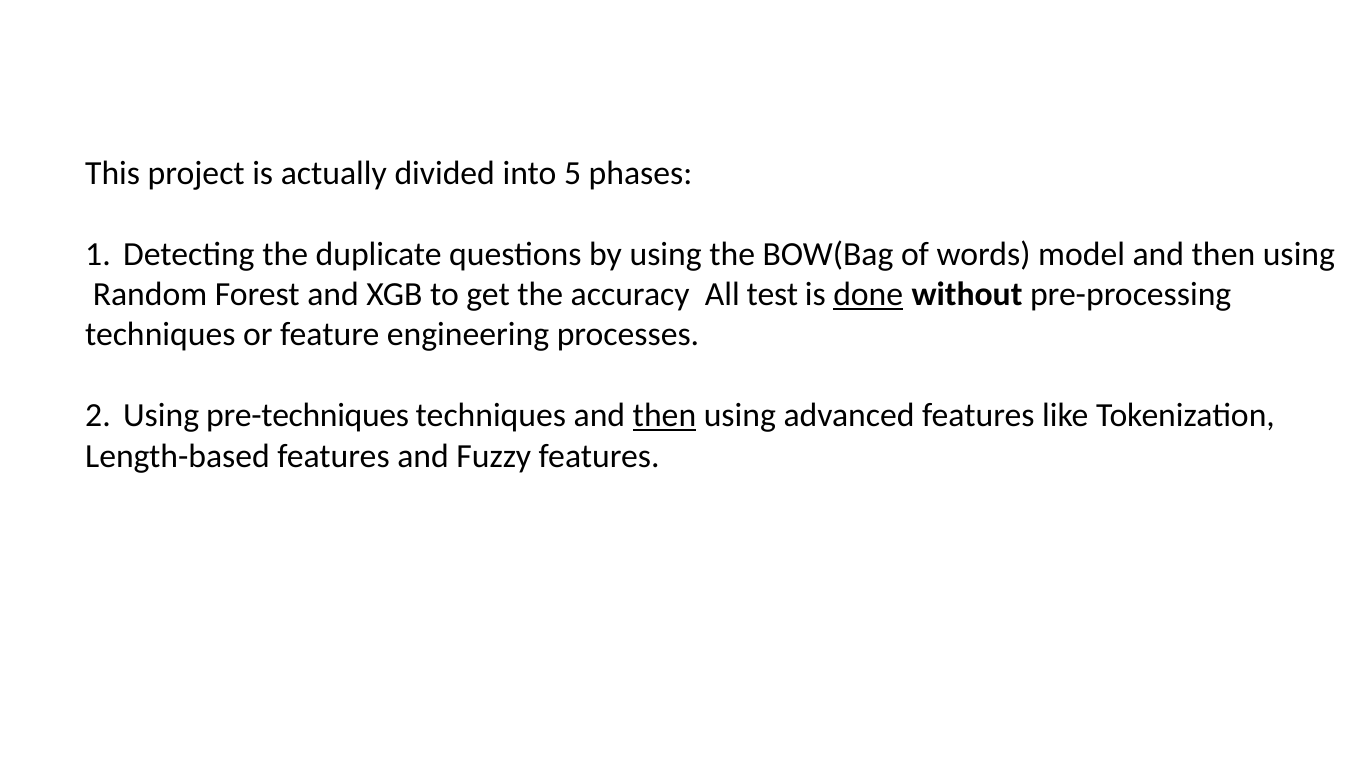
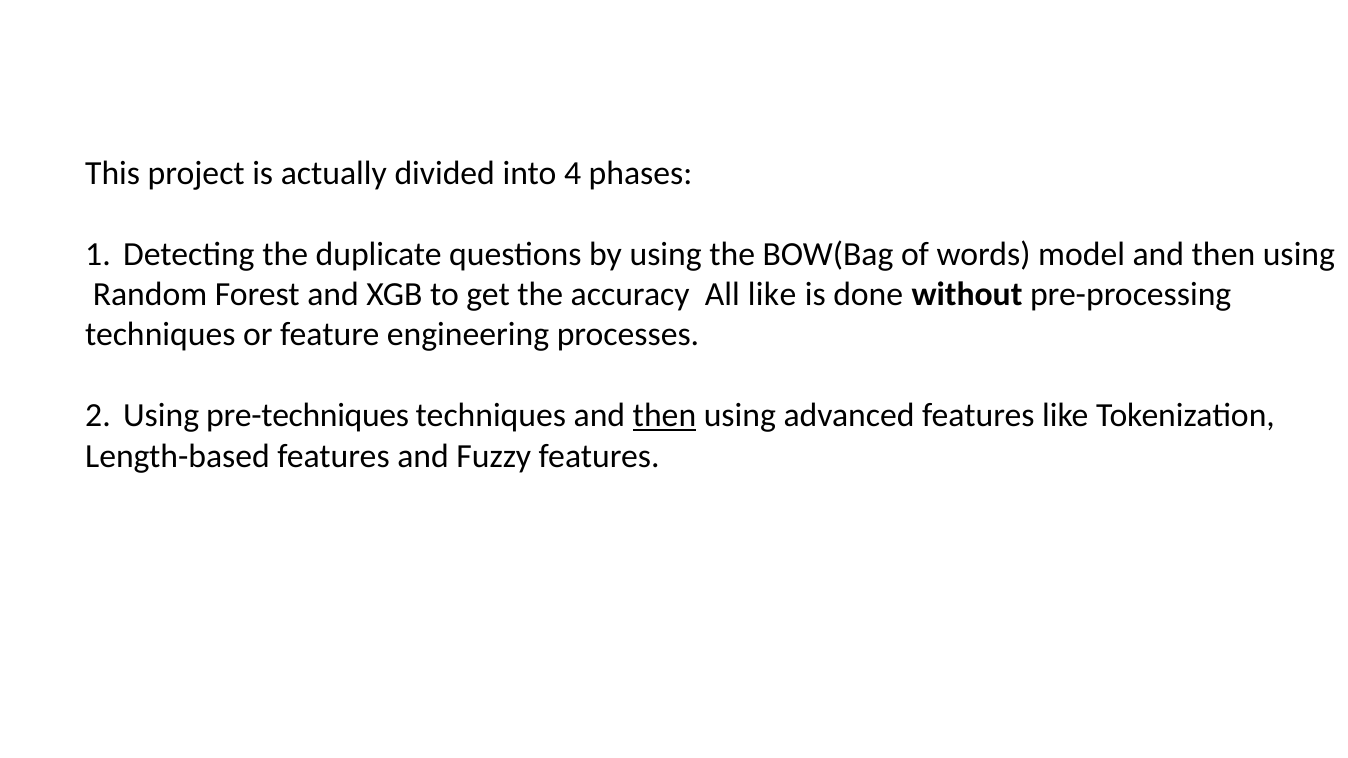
5: 5 -> 4
All test: test -> like
done underline: present -> none
